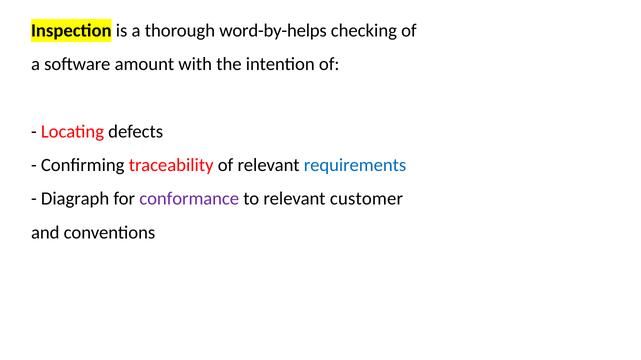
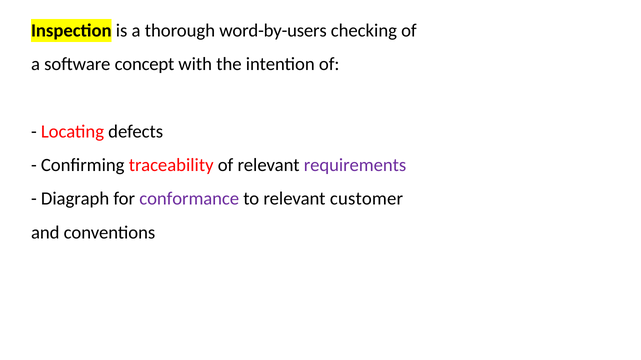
word-by-helps: word-by-helps -> word-by-users
amount: amount -> concept
requirements colour: blue -> purple
